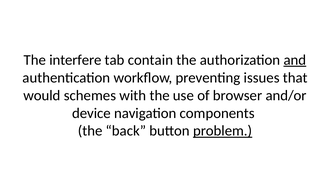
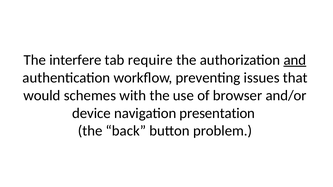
contain: contain -> require
components: components -> presentation
problem underline: present -> none
